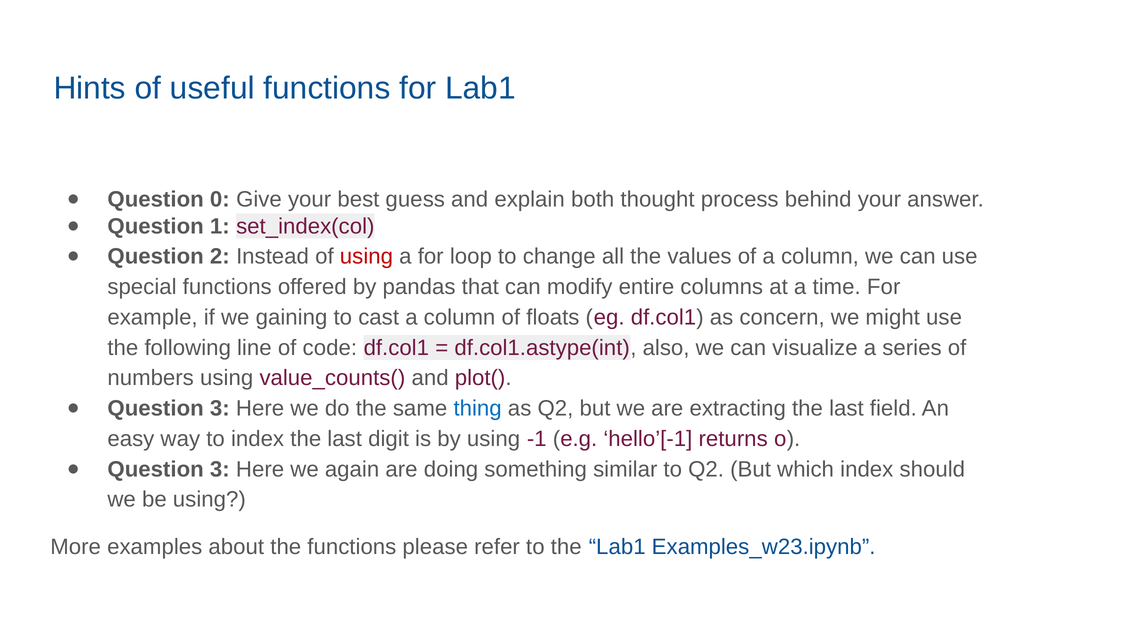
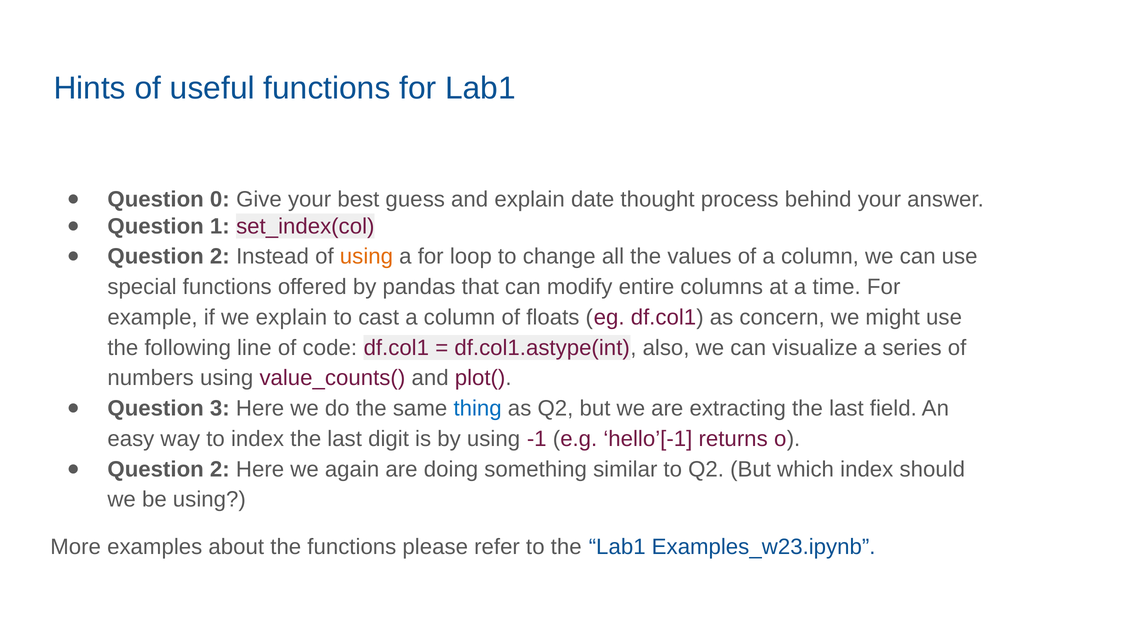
both: both -> date
using at (366, 257) colour: red -> orange
we gaining: gaining -> explain
3 at (220, 470): 3 -> 2
